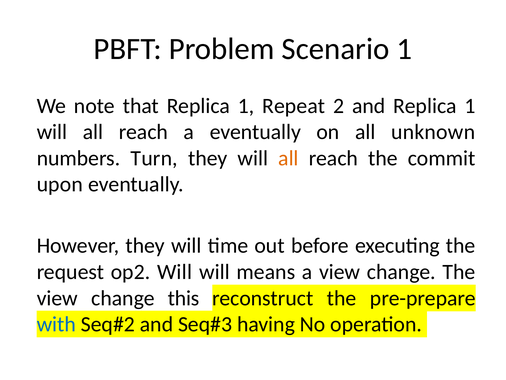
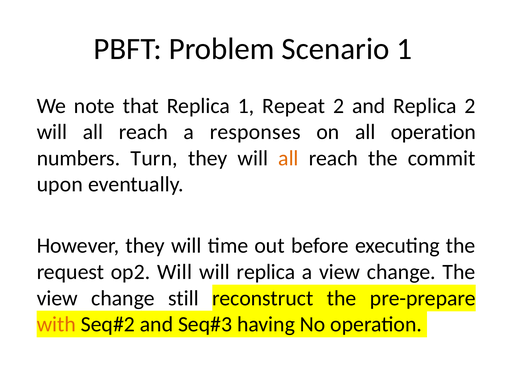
and Replica 1: 1 -> 2
a eventually: eventually -> responses
all unknown: unknown -> operation
will means: means -> replica
this: this -> still
with colour: blue -> orange
